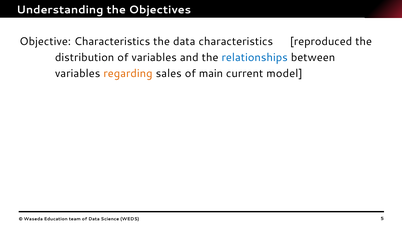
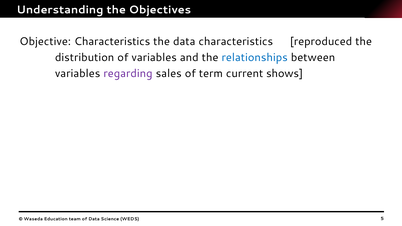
regarding colour: orange -> purple
main: main -> term
model: model -> shows
